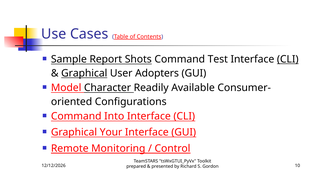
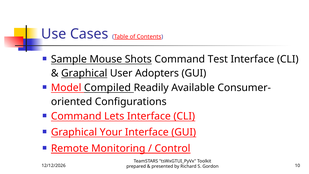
Report: Report -> Mouse
CLI at (288, 59) underline: present -> none
Character: Character -> Compiled
Into: Into -> Lets
